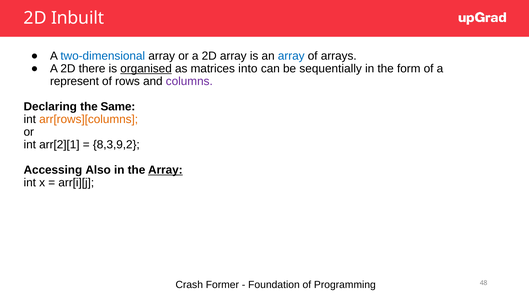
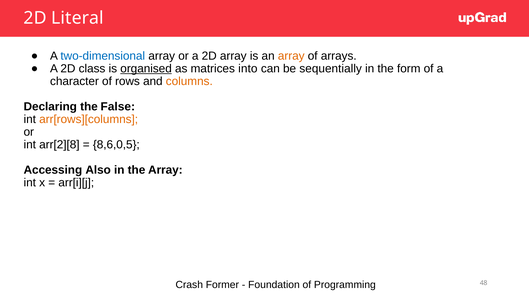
Inbuilt: Inbuilt -> Literal
array at (291, 56) colour: blue -> orange
there: there -> class
represent: represent -> character
columns colour: purple -> orange
Same: Same -> False
arr[2][1: arr[2][1 -> arr[2][8
8,3,9,2: 8,3,9,2 -> 8,6,0,5
Array at (165, 170) underline: present -> none
